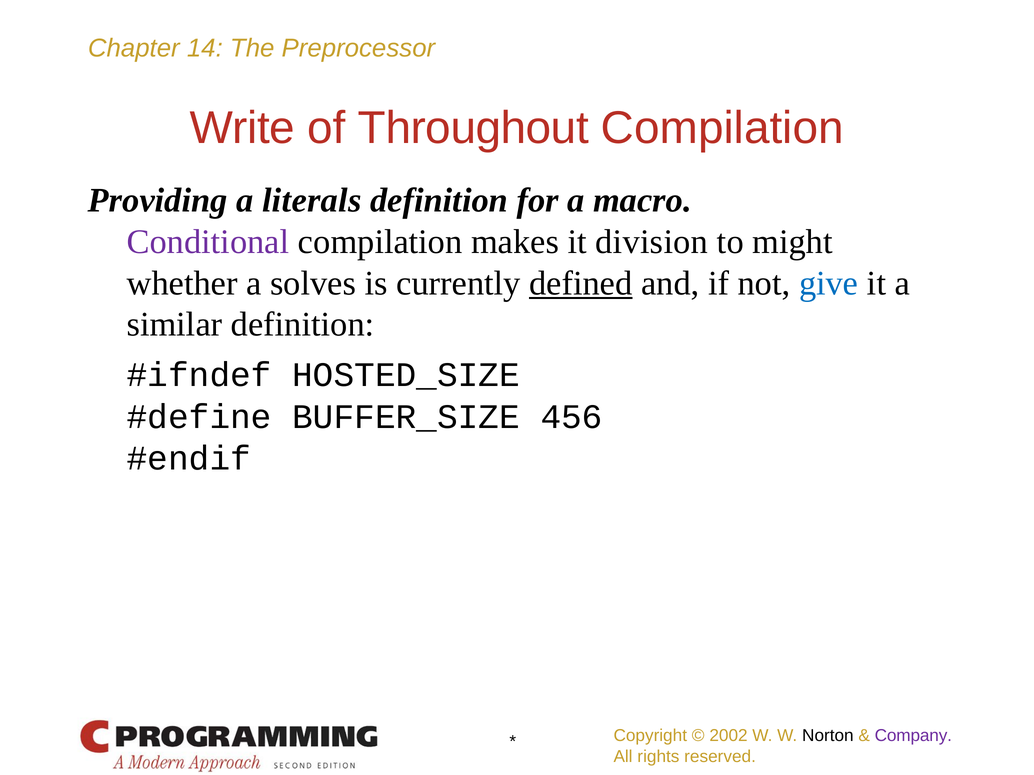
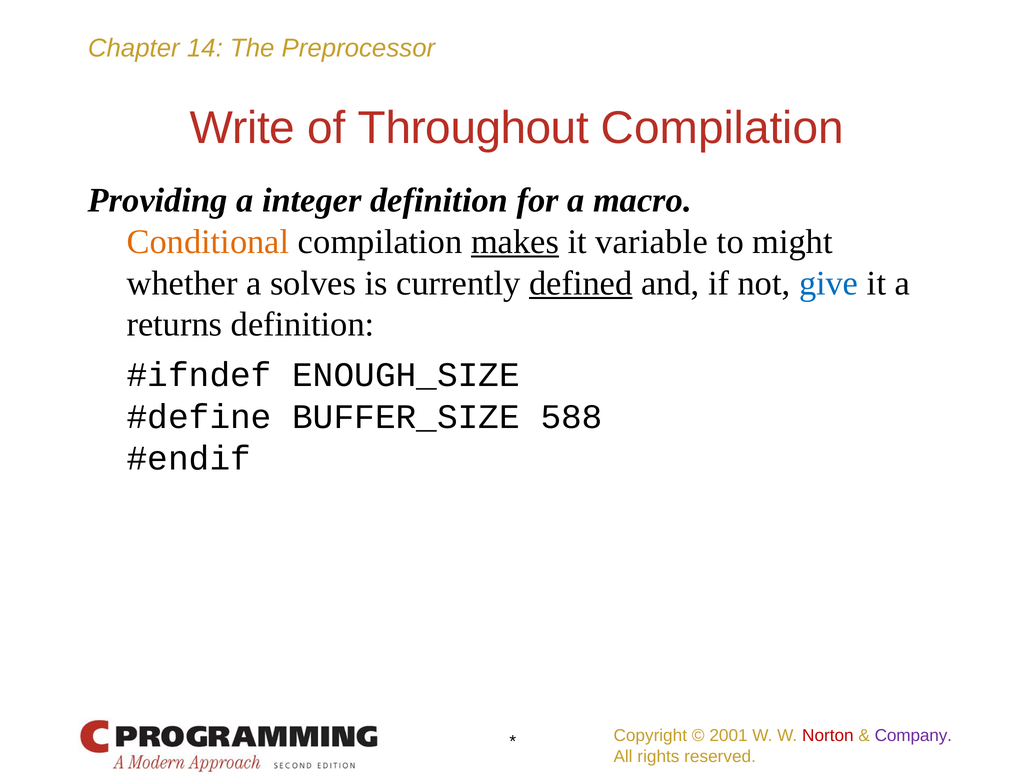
literals: literals -> integer
Conditional colour: purple -> orange
makes underline: none -> present
division: division -> variable
similar: similar -> returns
HOSTED_SIZE: HOSTED_SIZE -> ENOUGH_SIZE
456: 456 -> 588
2002: 2002 -> 2001
Norton colour: black -> red
